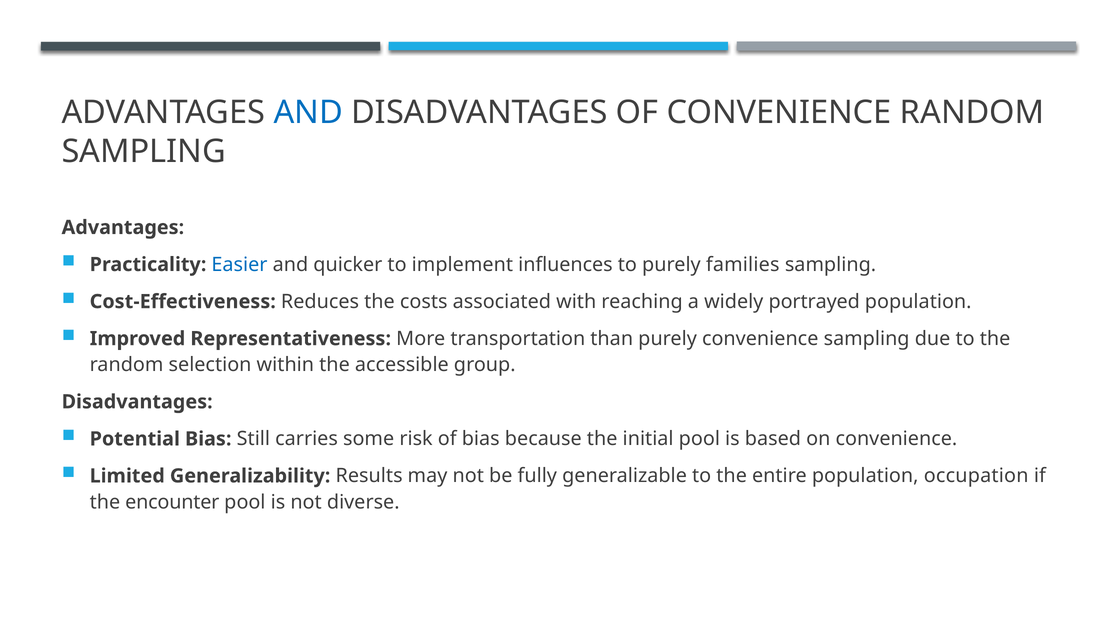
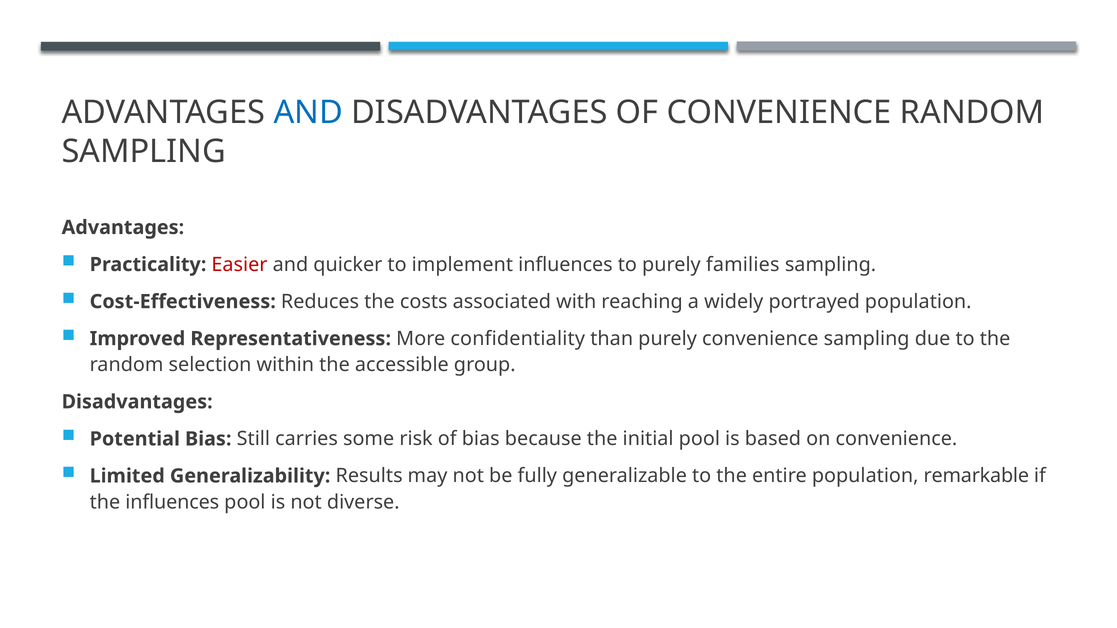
Easier colour: blue -> red
transportation: transportation -> confidentiality
occupation: occupation -> remarkable
the encounter: encounter -> influences
